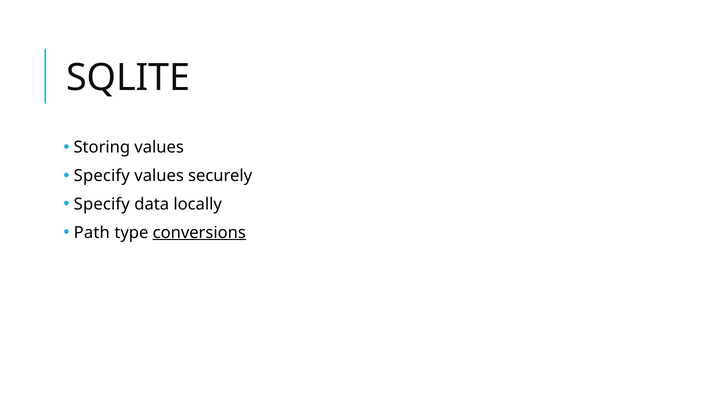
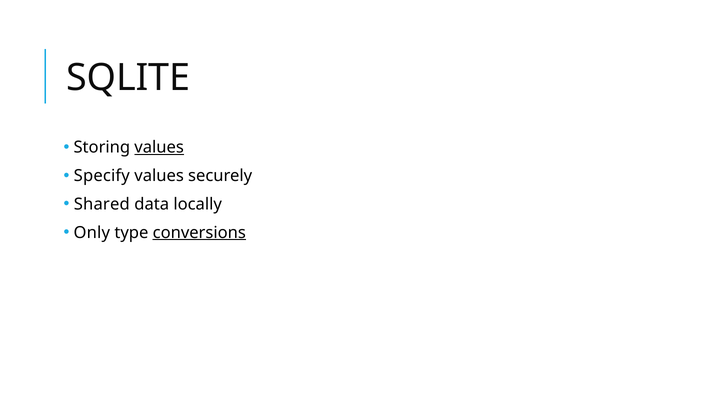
values at (159, 147) underline: none -> present
Specify at (102, 204): Specify -> Shared
Path: Path -> Only
